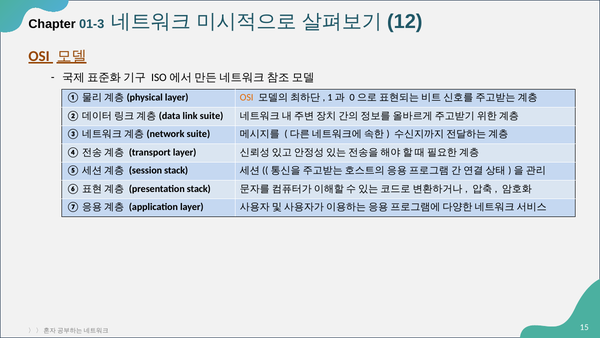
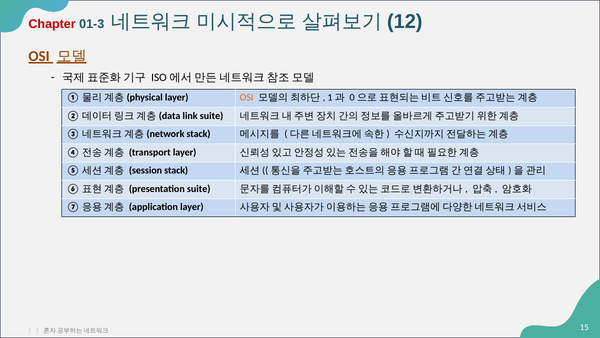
Chapter colour: black -> red
suite at (198, 134): suite -> stack
presentation stack: stack -> suite
